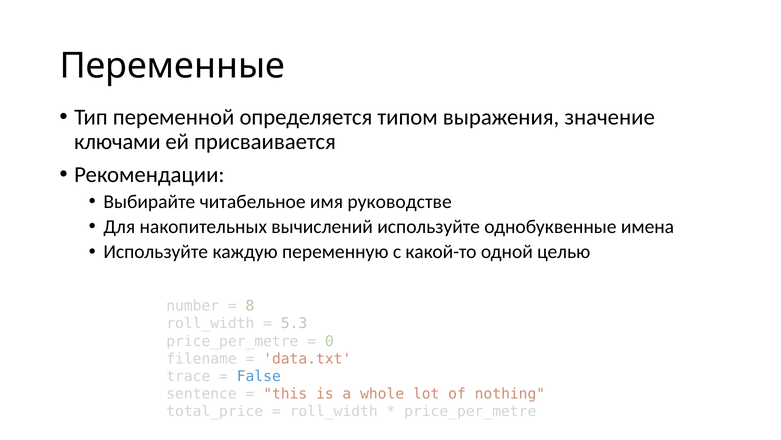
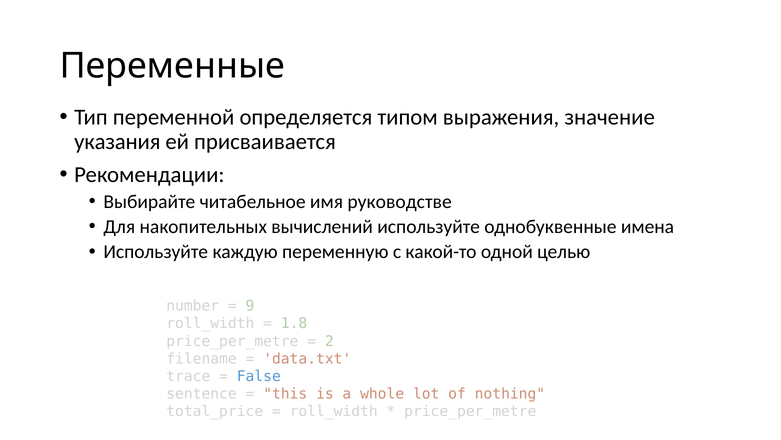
ключами: ключами -> указания
8: 8 -> 9
5.3: 5.3 -> 1.8
0: 0 -> 2
